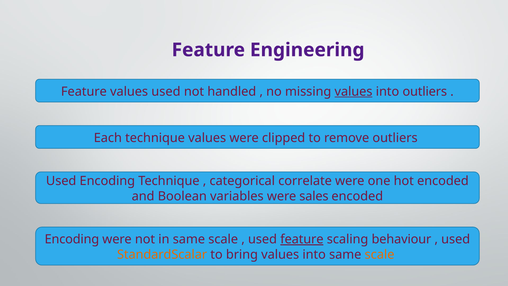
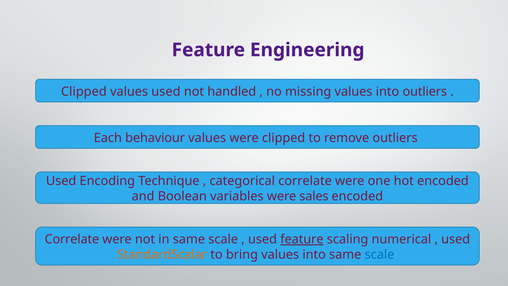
Feature at (84, 91): Feature -> Clipped
values at (354, 91) underline: present -> none
Each technique: technique -> behaviour
Encoding at (72, 239): Encoding -> Correlate
behaviour: behaviour -> numerical
scale at (380, 254) colour: orange -> blue
